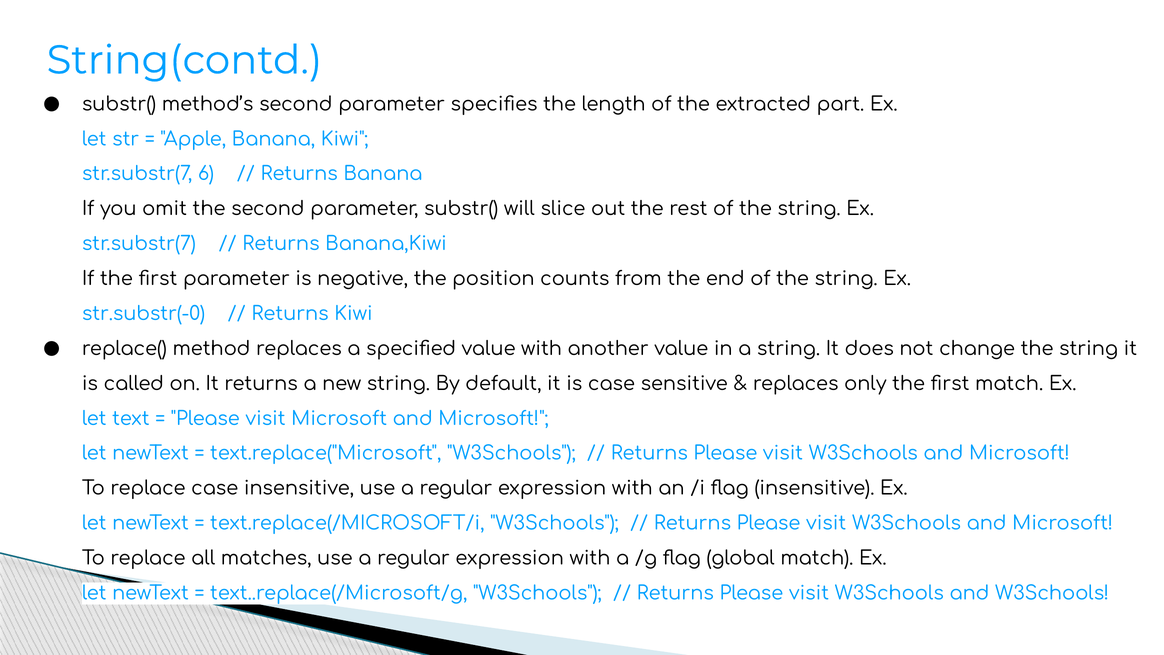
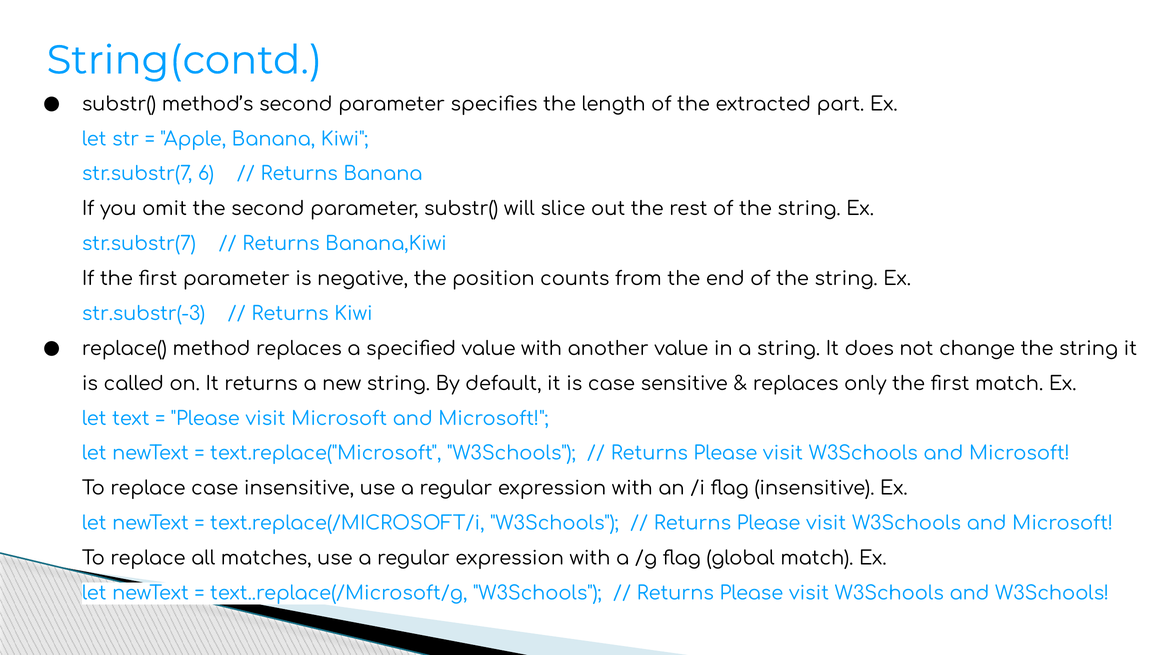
str.substr(-0: str.substr(-0 -> str.substr(-3
